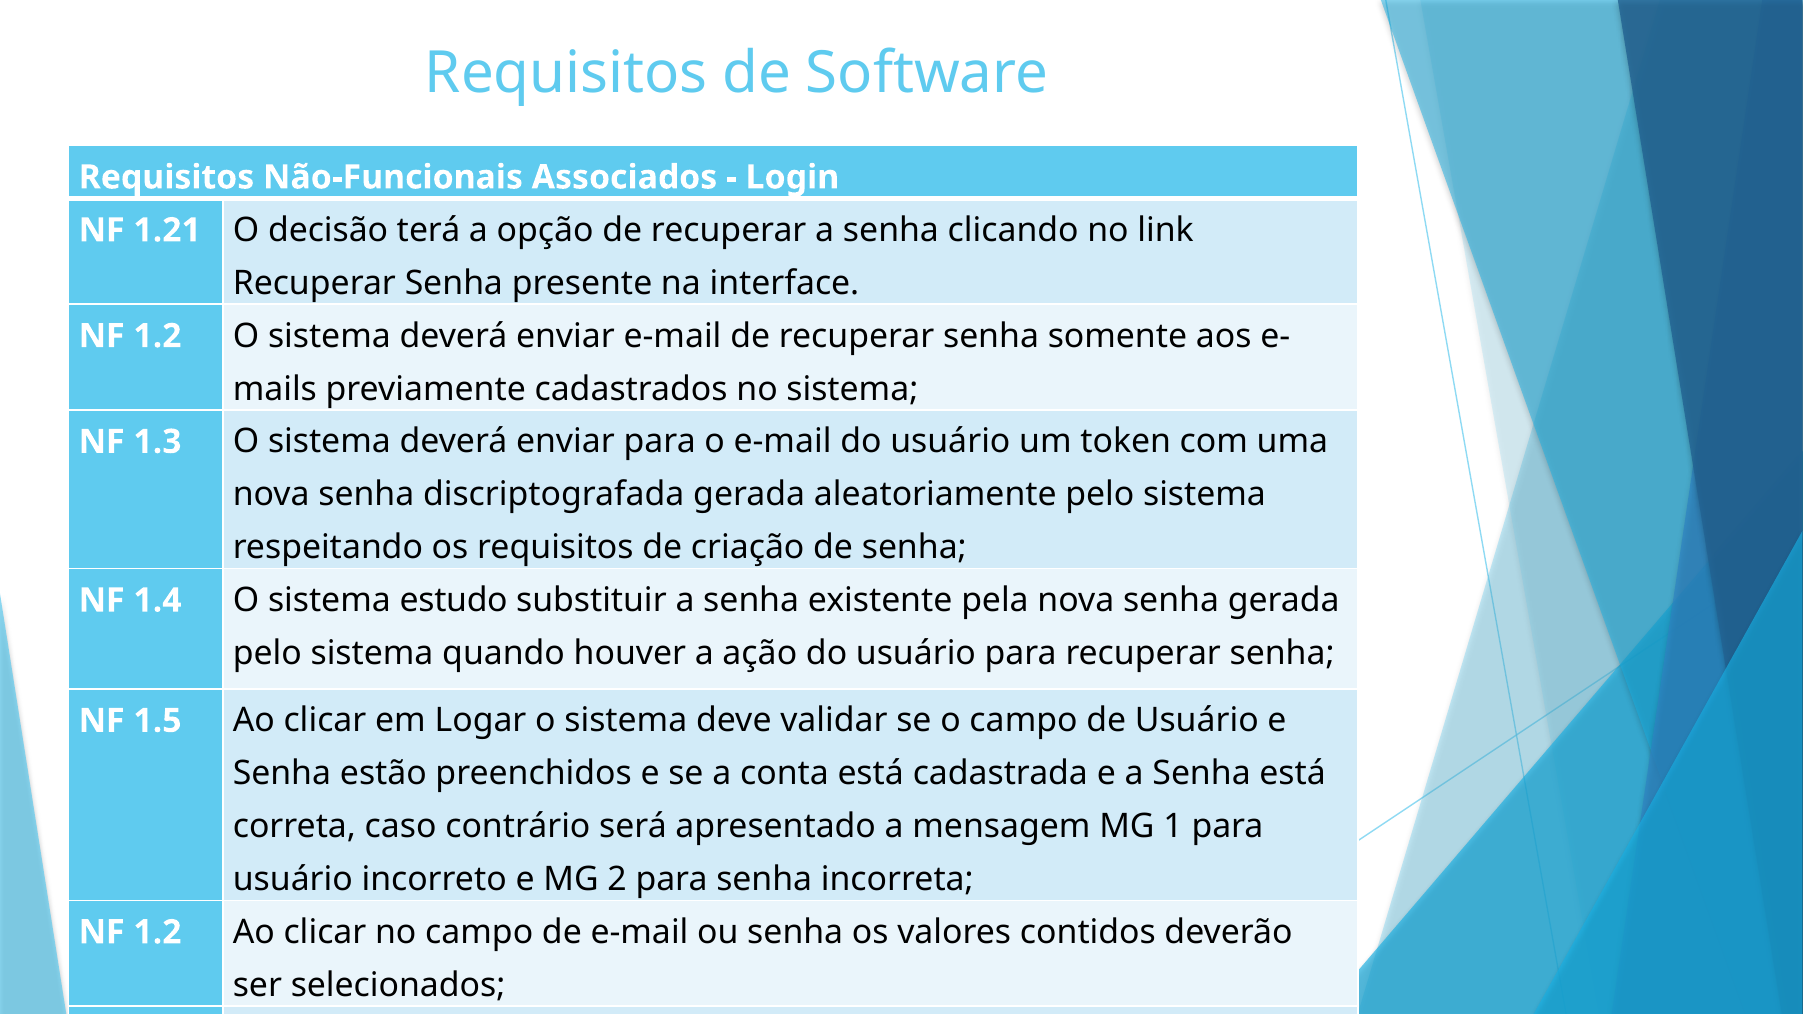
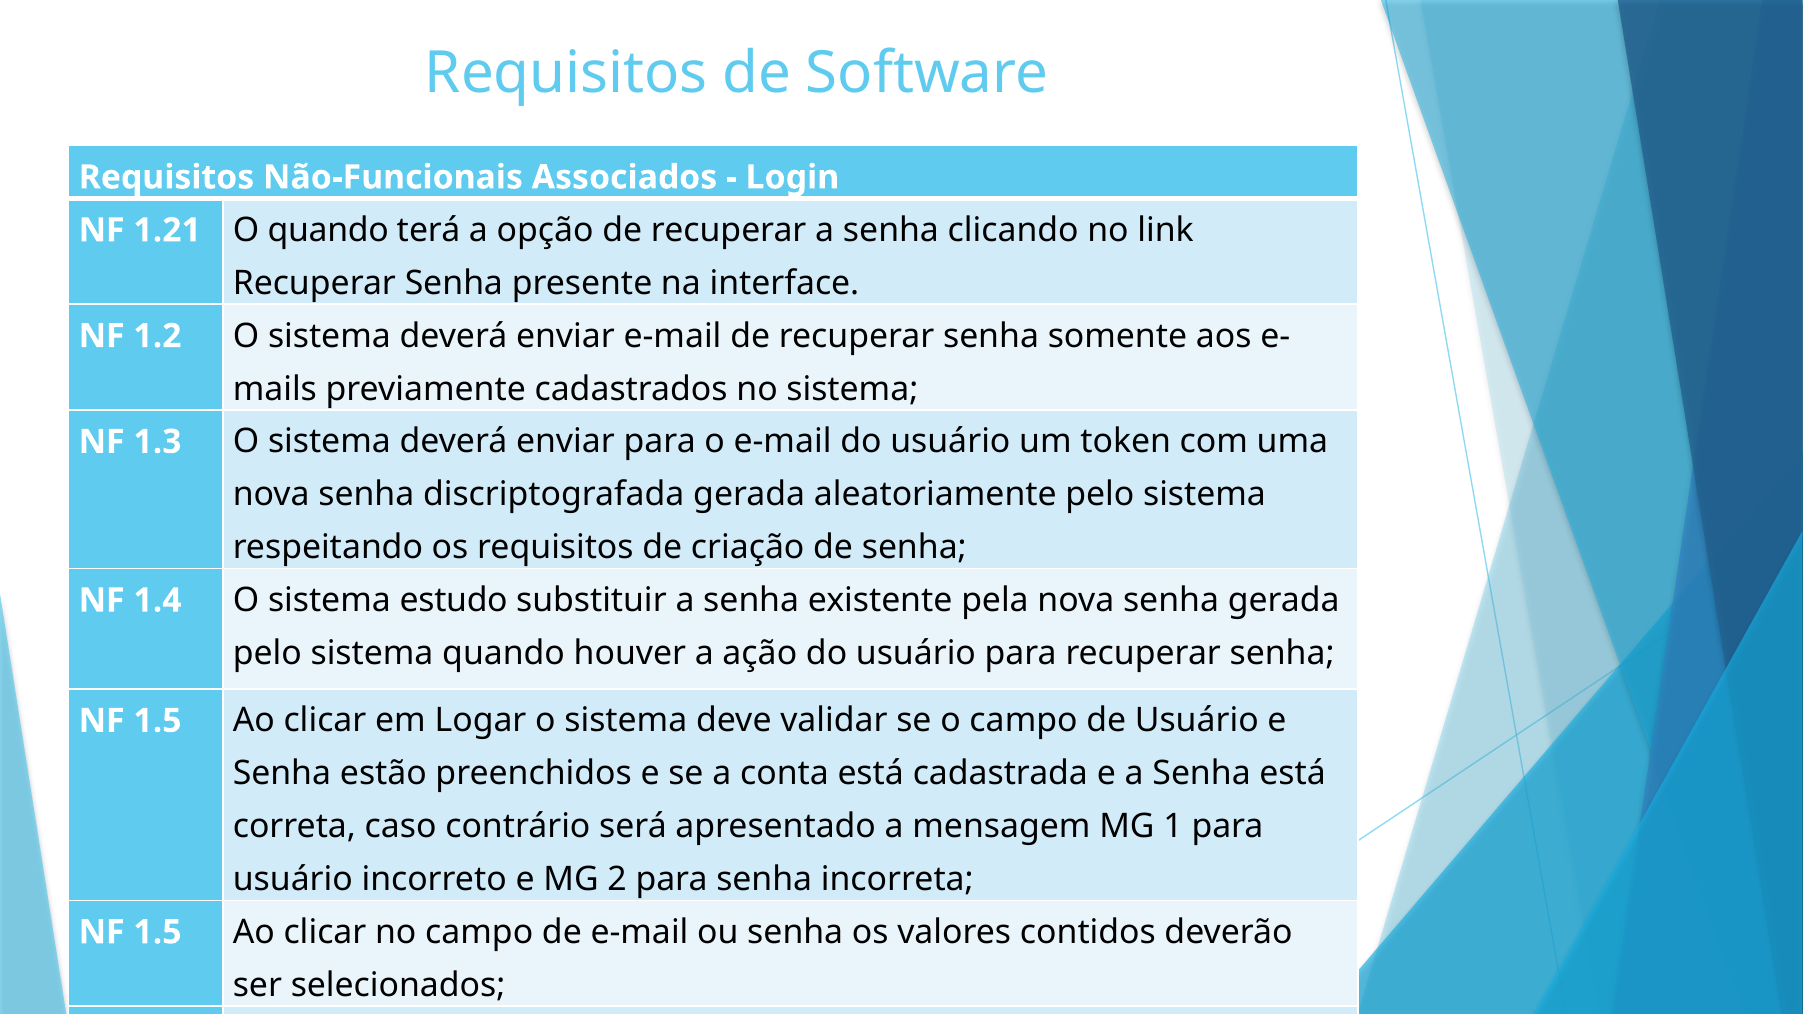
O decisão: decisão -> quando
1.2 at (157, 932): 1.2 -> 1.5
